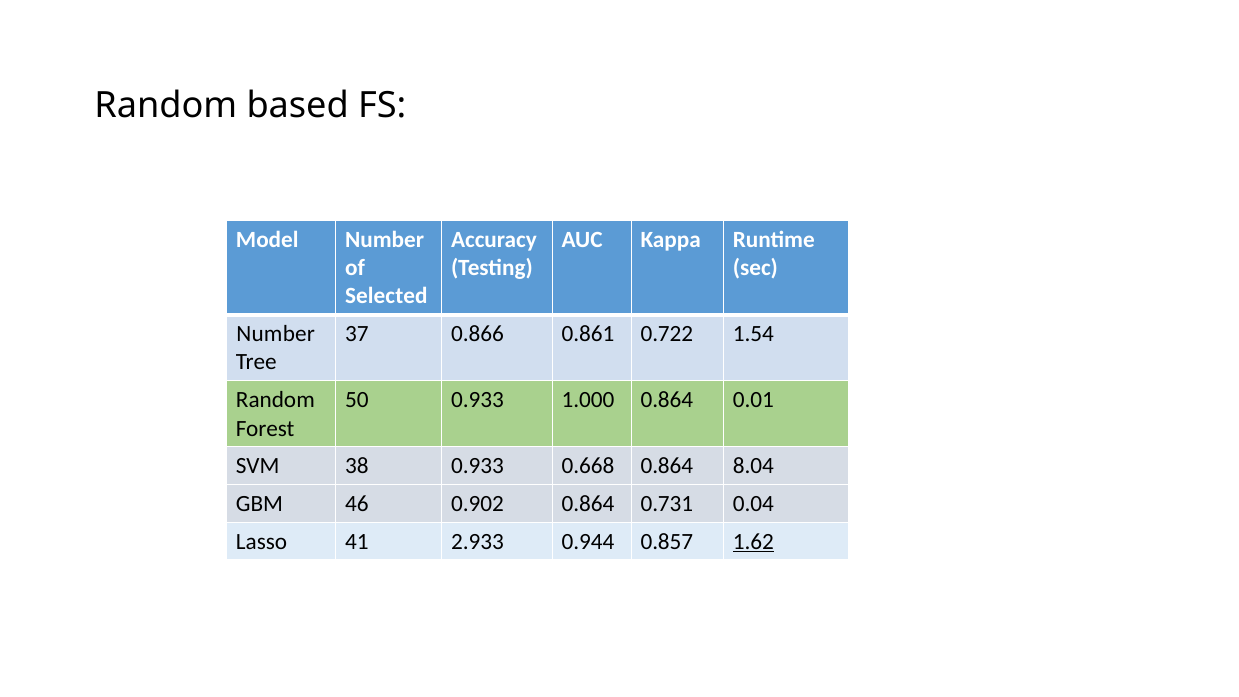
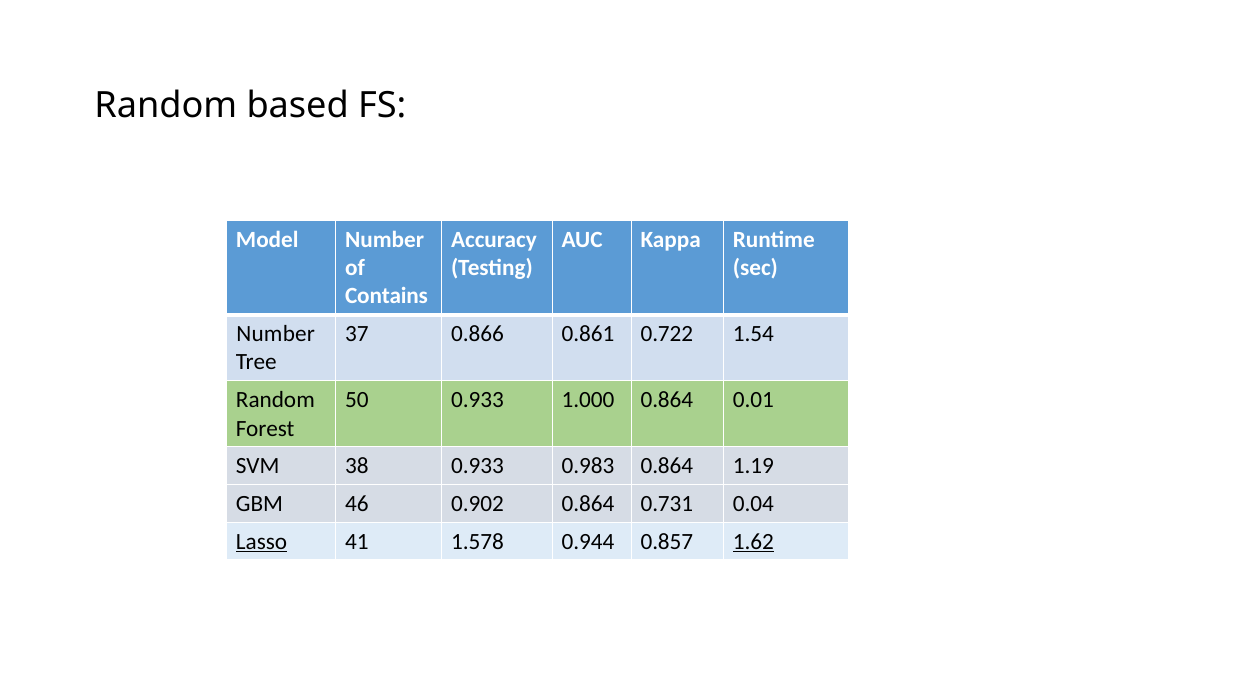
Selected: Selected -> Contains
0.668: 0.668 -> 0.983
8.04: 8.04 -> 1.19
Lasso underline: none -> present
2.933: 2.933 -> 1.578
